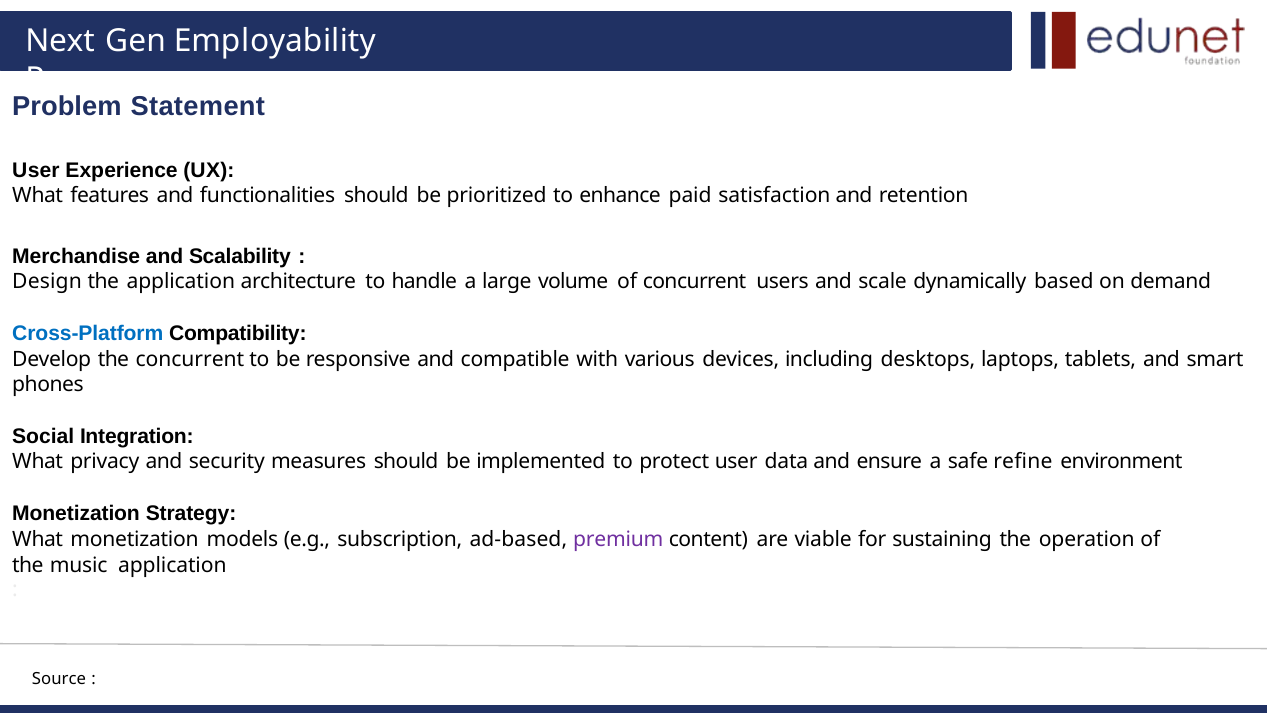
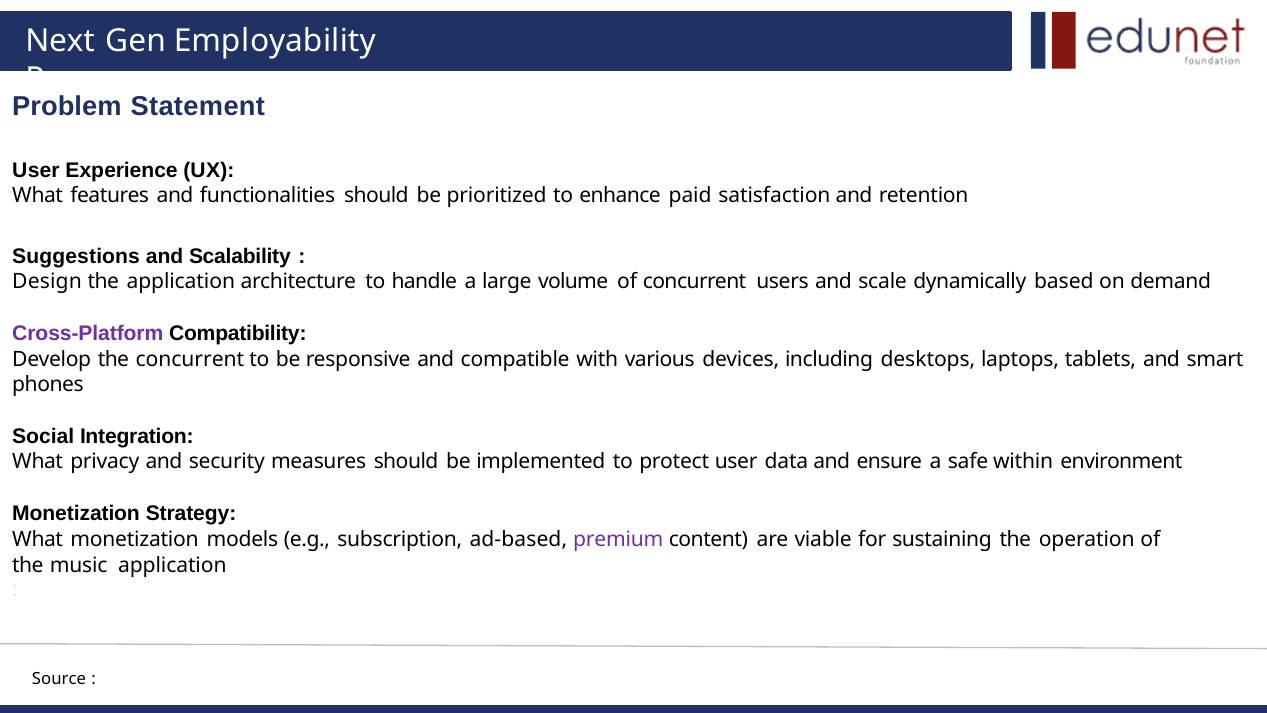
Merchandise: Merchandise -> Suggestions
Cross-Platform colour: blue -> purple
refine: refine -> within
